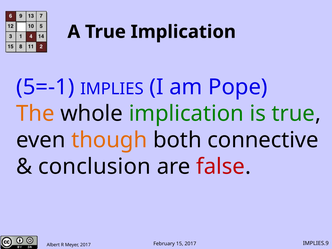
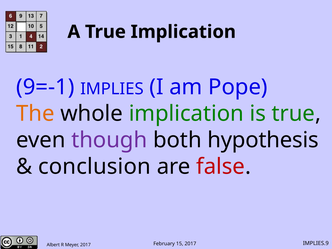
5=-1: 5=-1 -> 9=-1
though colour: orange -> purple
connective: connective -> hypothesis
